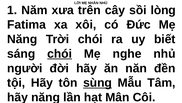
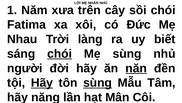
sồi lòng: lòng -> chói
Năng at (22, 39): Năng -> Nhau
Trời chói: chói -> làng
Mẹ nghe: nghe -> sùng
năn underline: none -> present
Hãy at (42, 82) underline: none -> present
